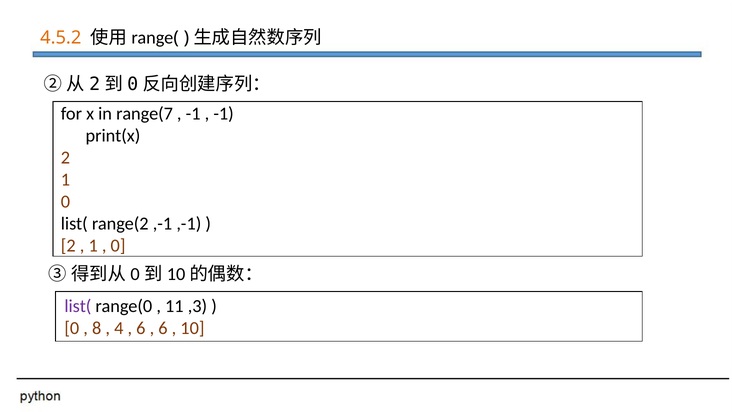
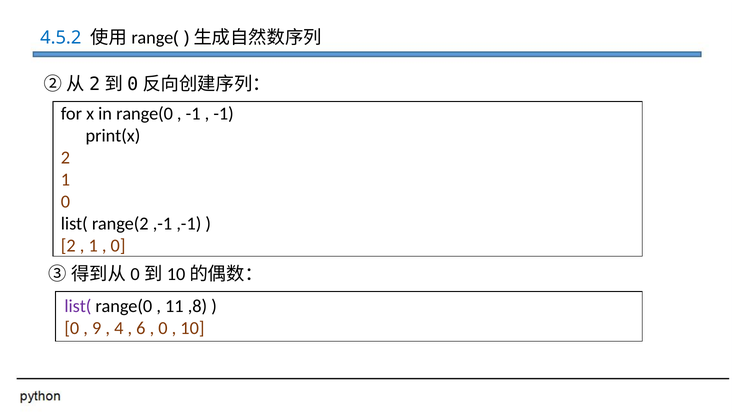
4.5.2 colour: orange -> blue
in range(7: range(7 -> range(0
,3: ,3 -> ,8
8: 8 -> 9
6 at (163, 328): 6 -> 0
